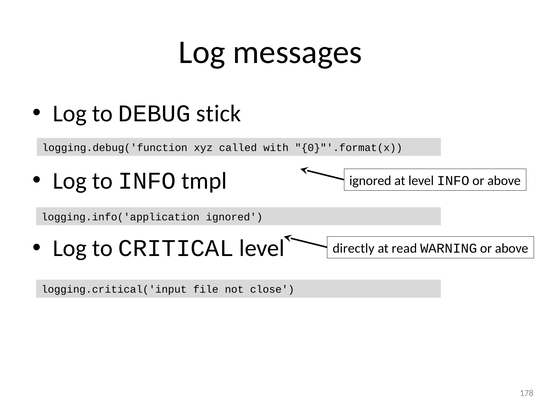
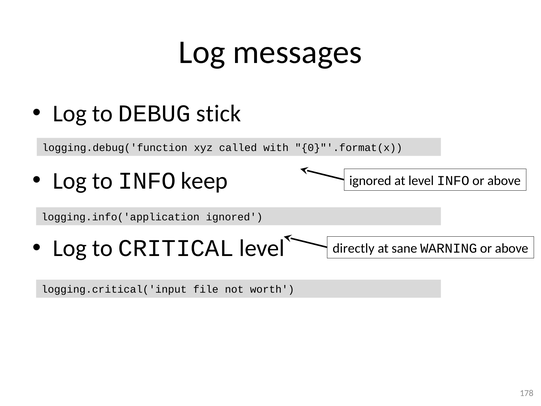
tmpl: tmpl -> keep
read: read -> sane
close: close -> worth
